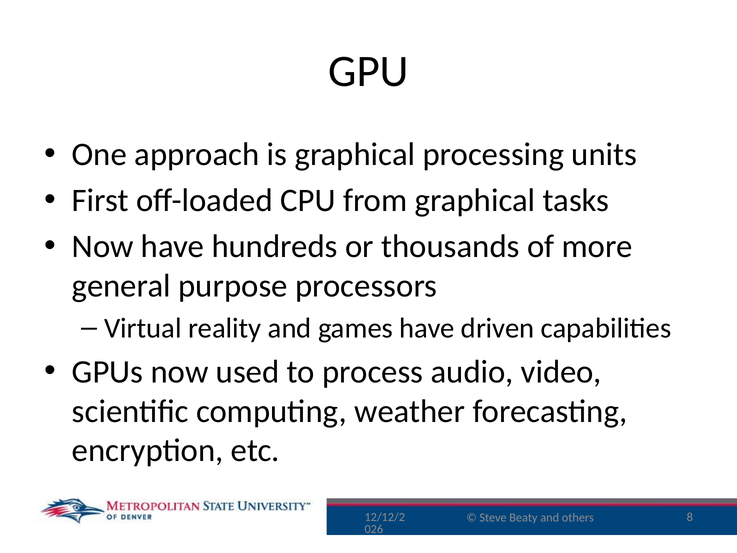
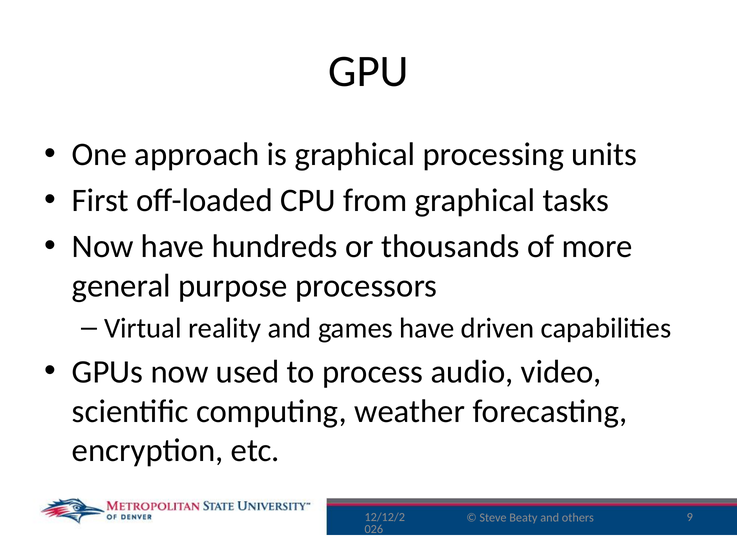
8: 8 -> 9
